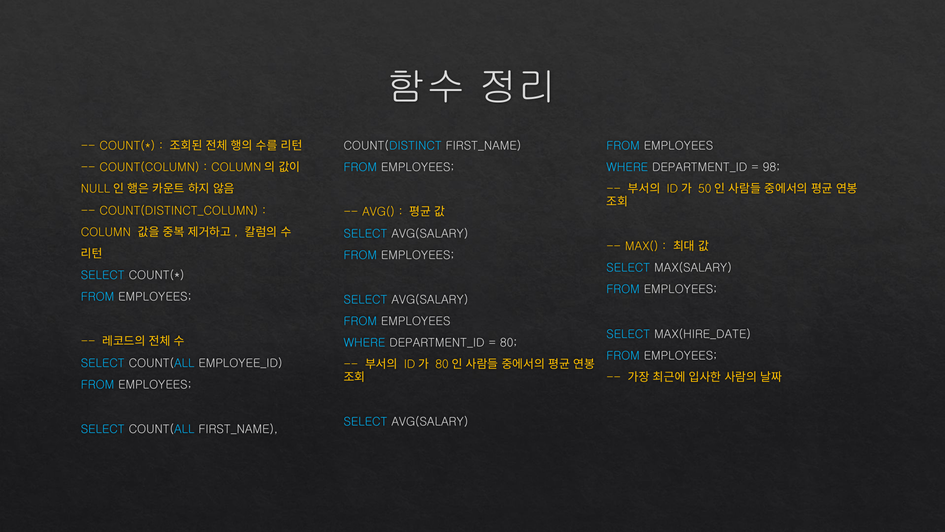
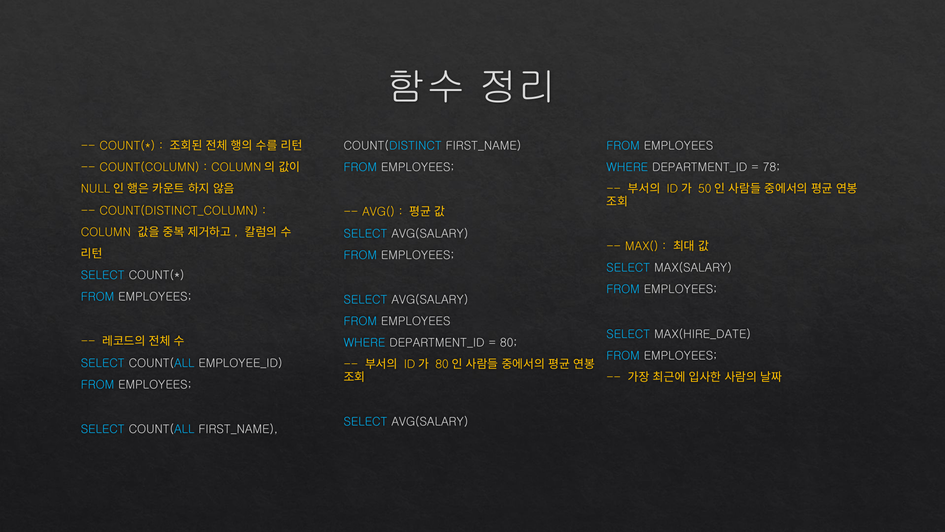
98: 98 -> 78
